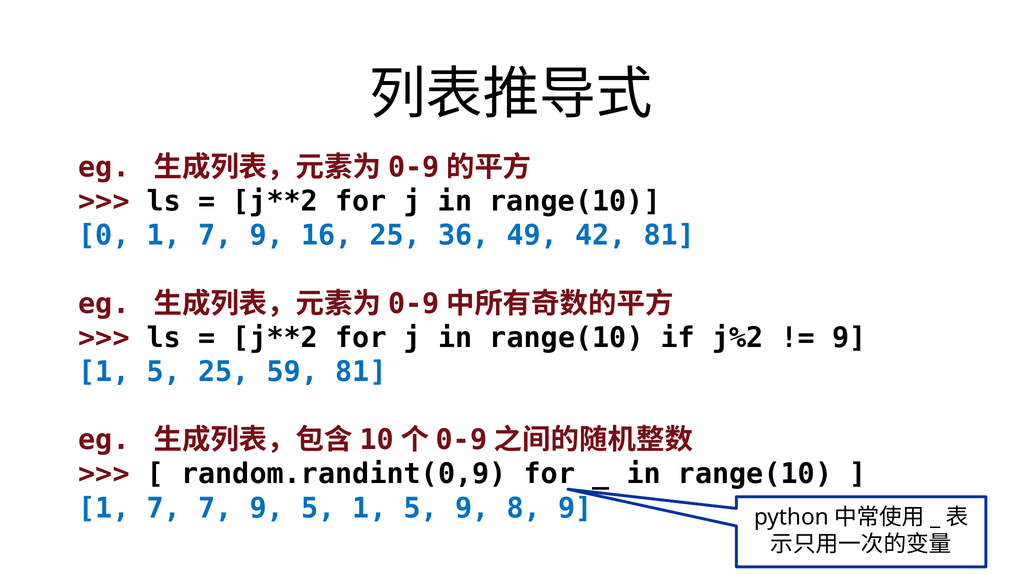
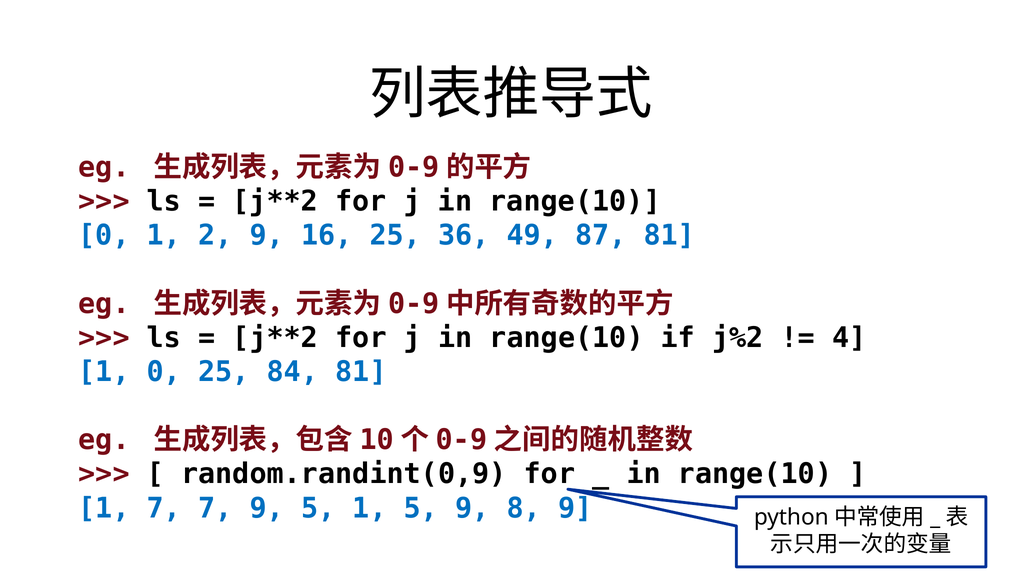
0 1 7: 7 -> 2
42: 42 -> 87
9 at (849, 338): 9 -> 4
5 at (164, 372): 5 -> 0
59: 59 -> 84
